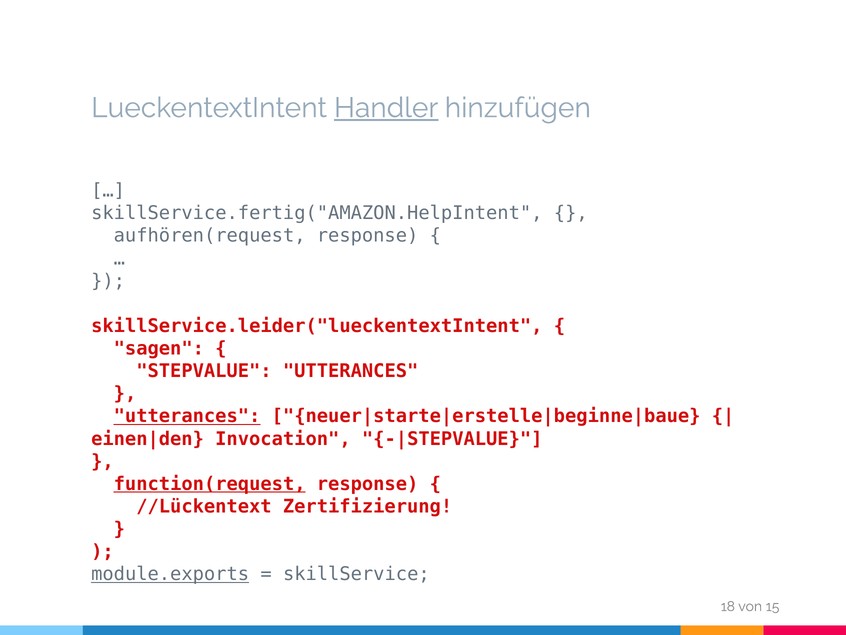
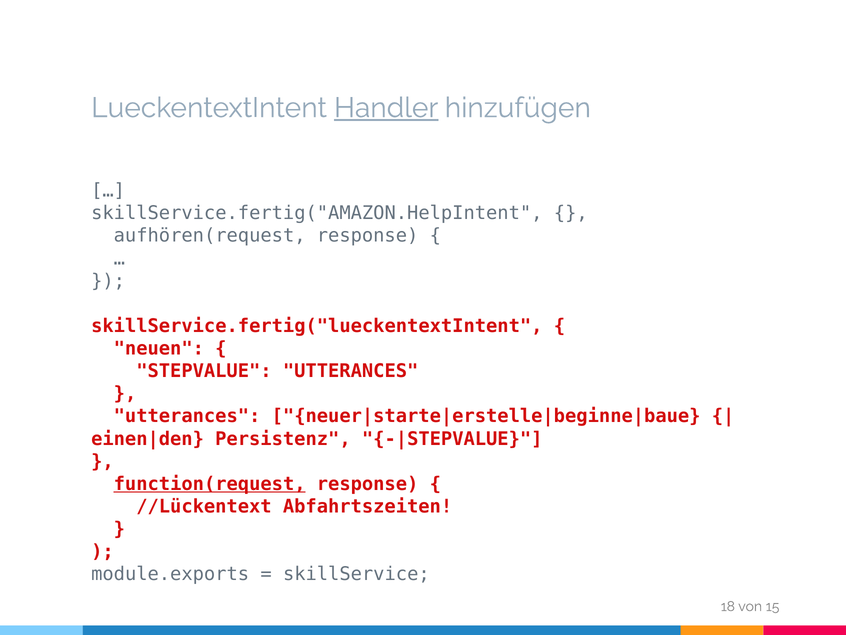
skillService.leider("lueckentextIntent: skillService.leider("lueckentextIntent -> skillService.fertig("lueckentextIntent
sagen: sagen -> neuen
utterances at (187, 416) underline: present -> none
Invocation: Invocation -> Persistenz
Zertifizierung: Zertifizierung -> Abfahrtszeiten
module.exports underline: present -> none
